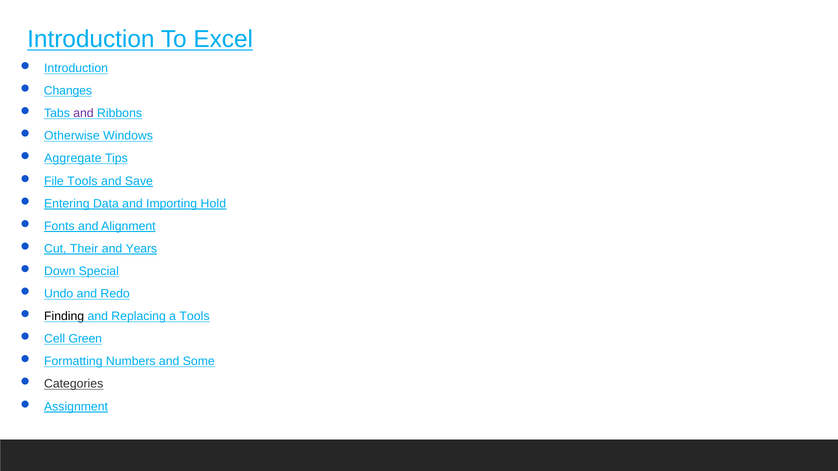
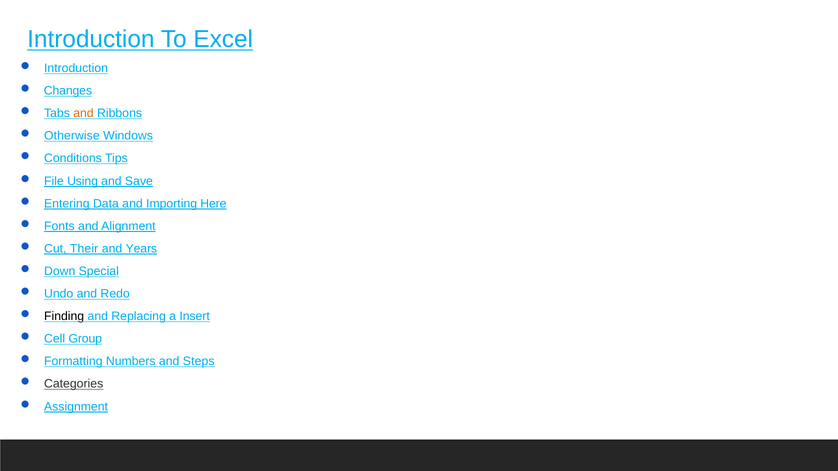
and at (83, 113) colour: purple -> orange
Aggregate: Aggregate -> Conditions
File Tools: Tools -> Using
Hold: Hold -> Here
a Tools: Tools -> Insert
Green: Green -> Group
Some: Some -> Steps
